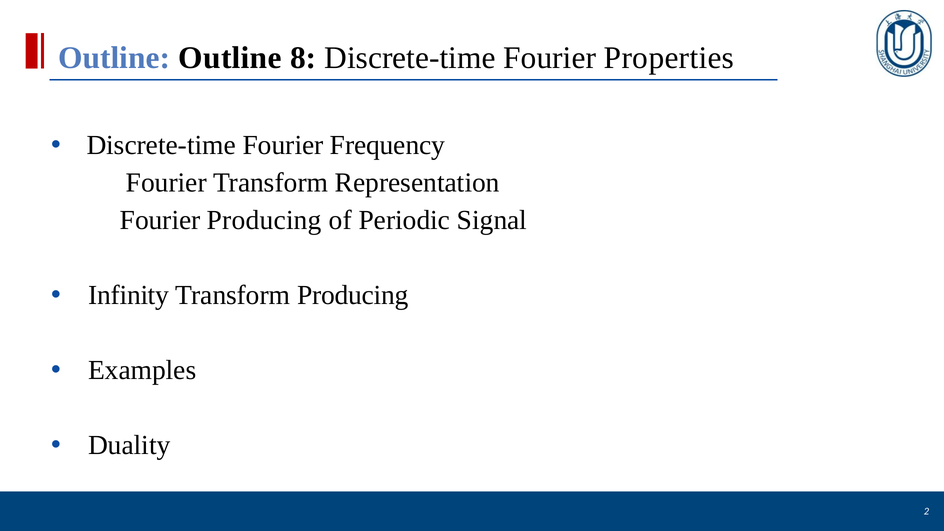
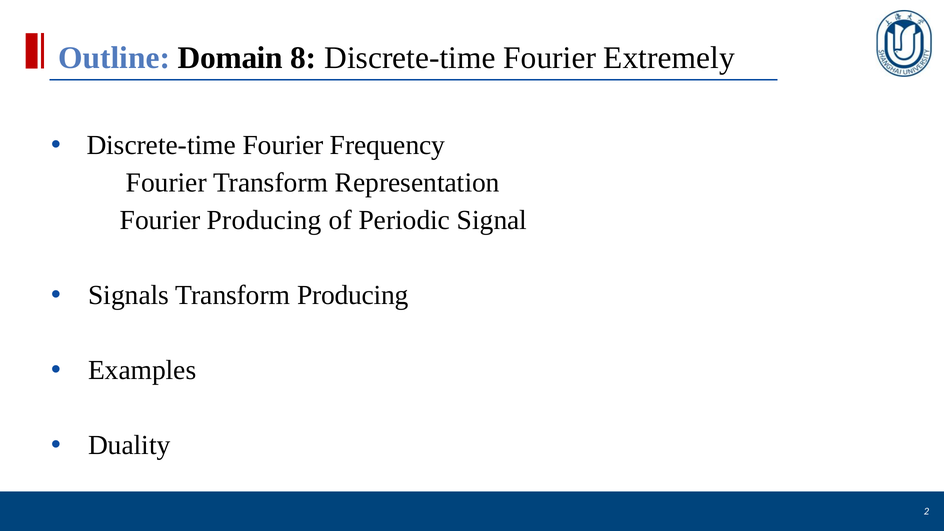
Outline Outline: Outline -> Domain
Properties: Properties -> Extremely
Infinity: Infinity -> Signals
